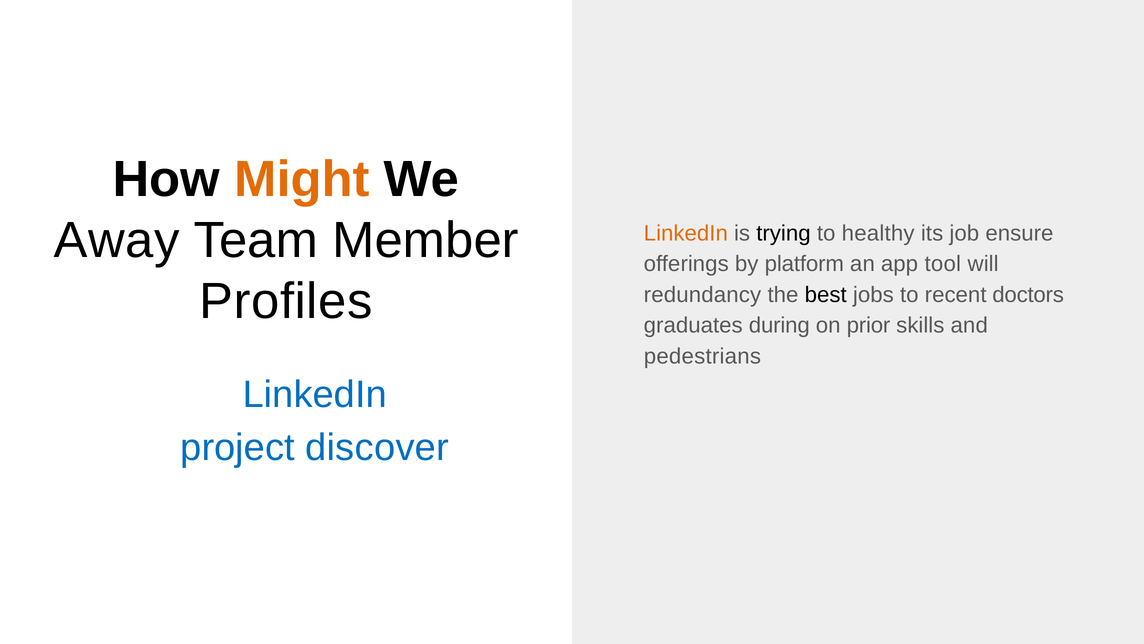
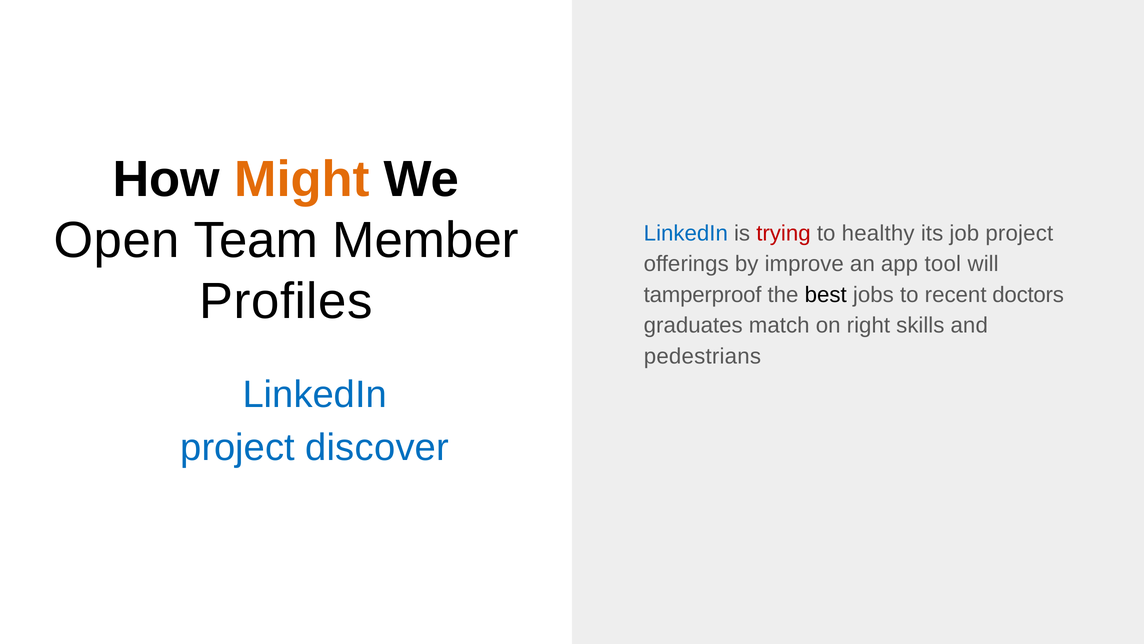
Away: Away -> Open
LinkedIn at (686, 233) colour: orange -> blue
trying colour: black -> red
job ensure: ensure -> project
platform: platform -> improve
redundancy: redundancy -> tamperproof
during: during -> match
prior: prior -> right
